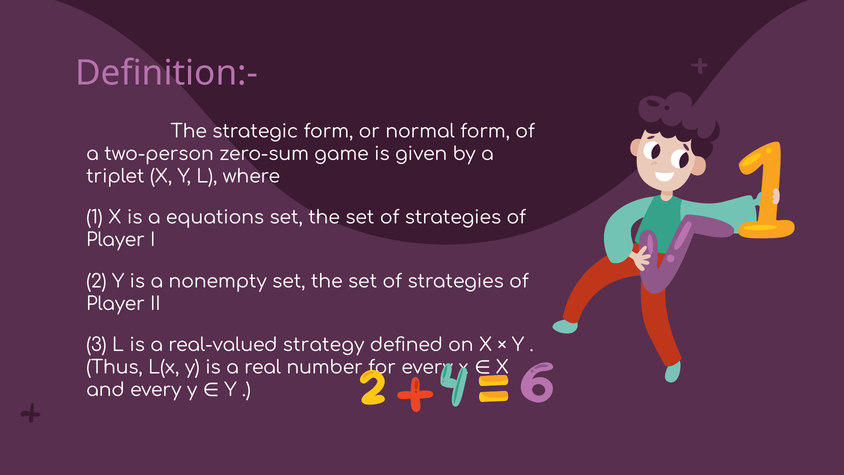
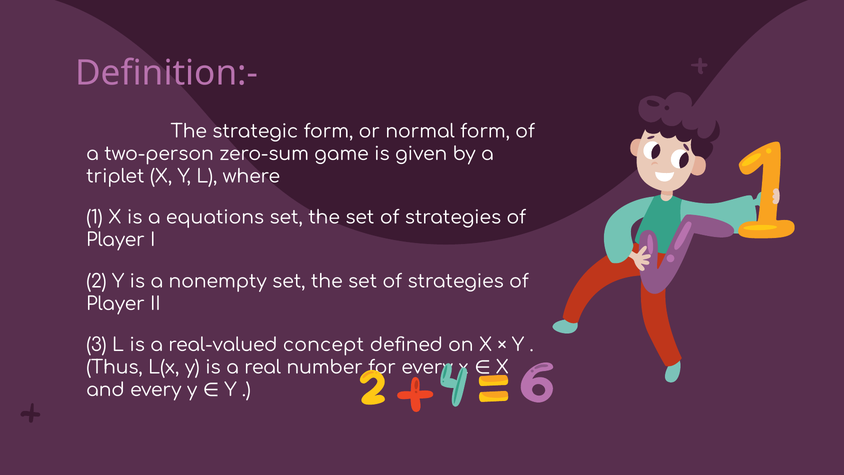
strategy: strategy -> concept
